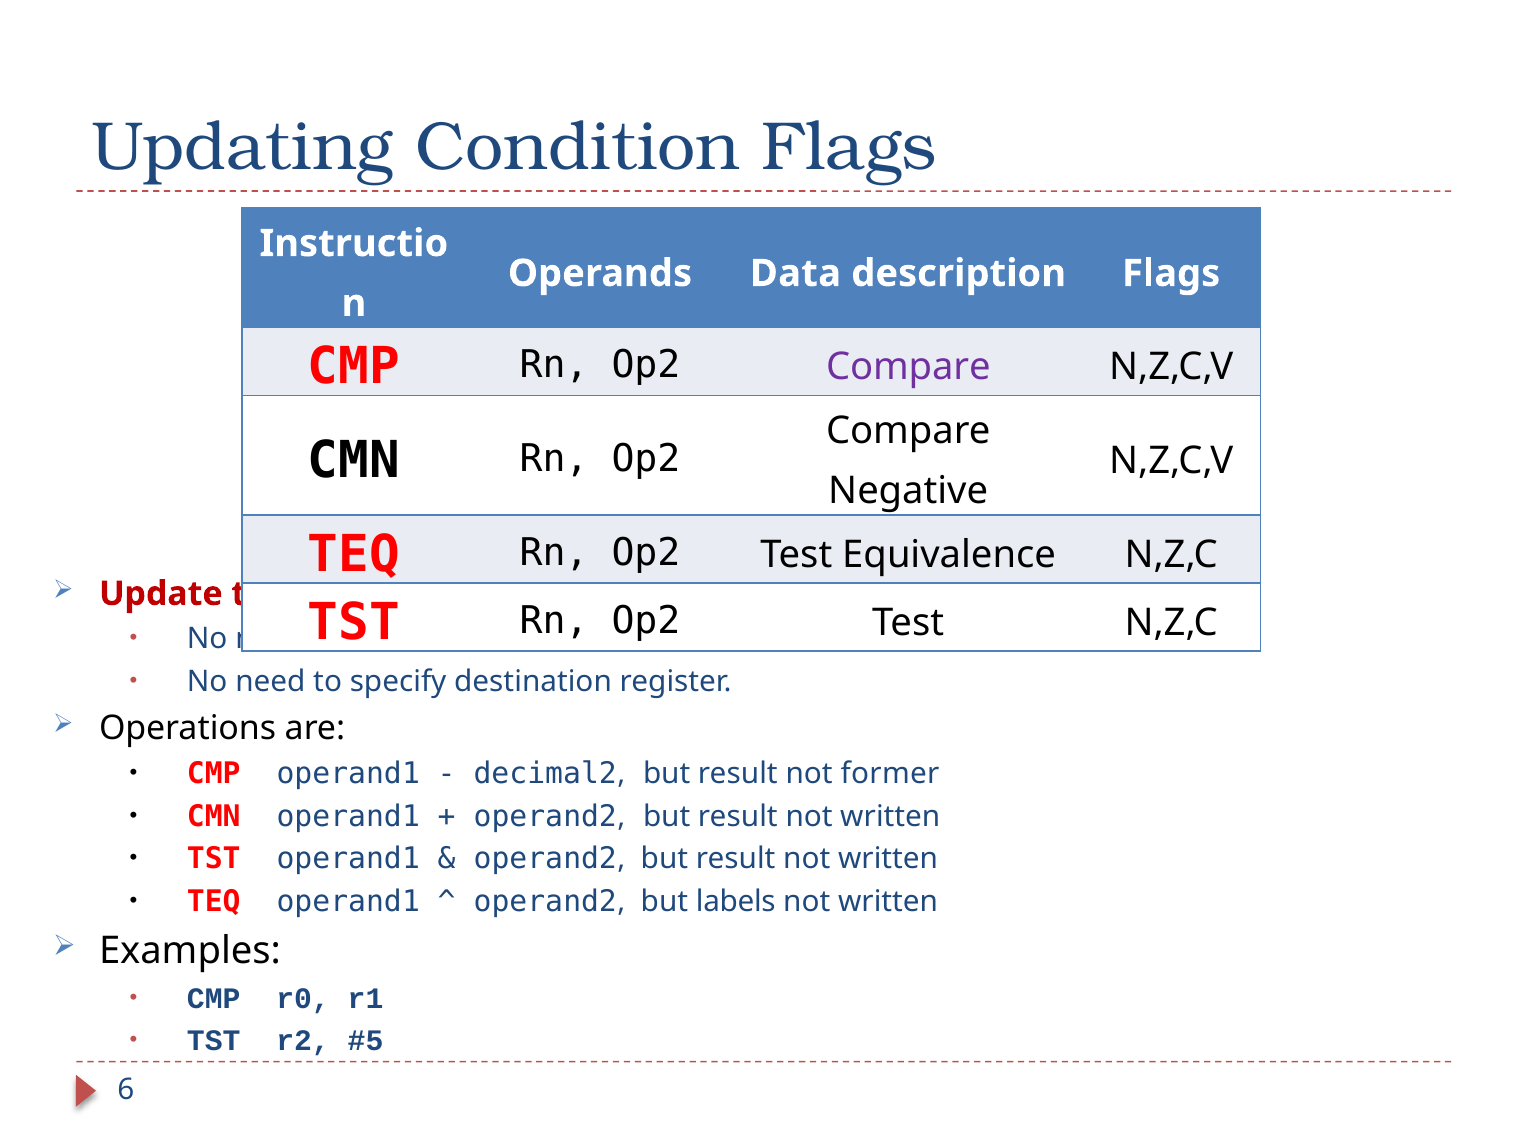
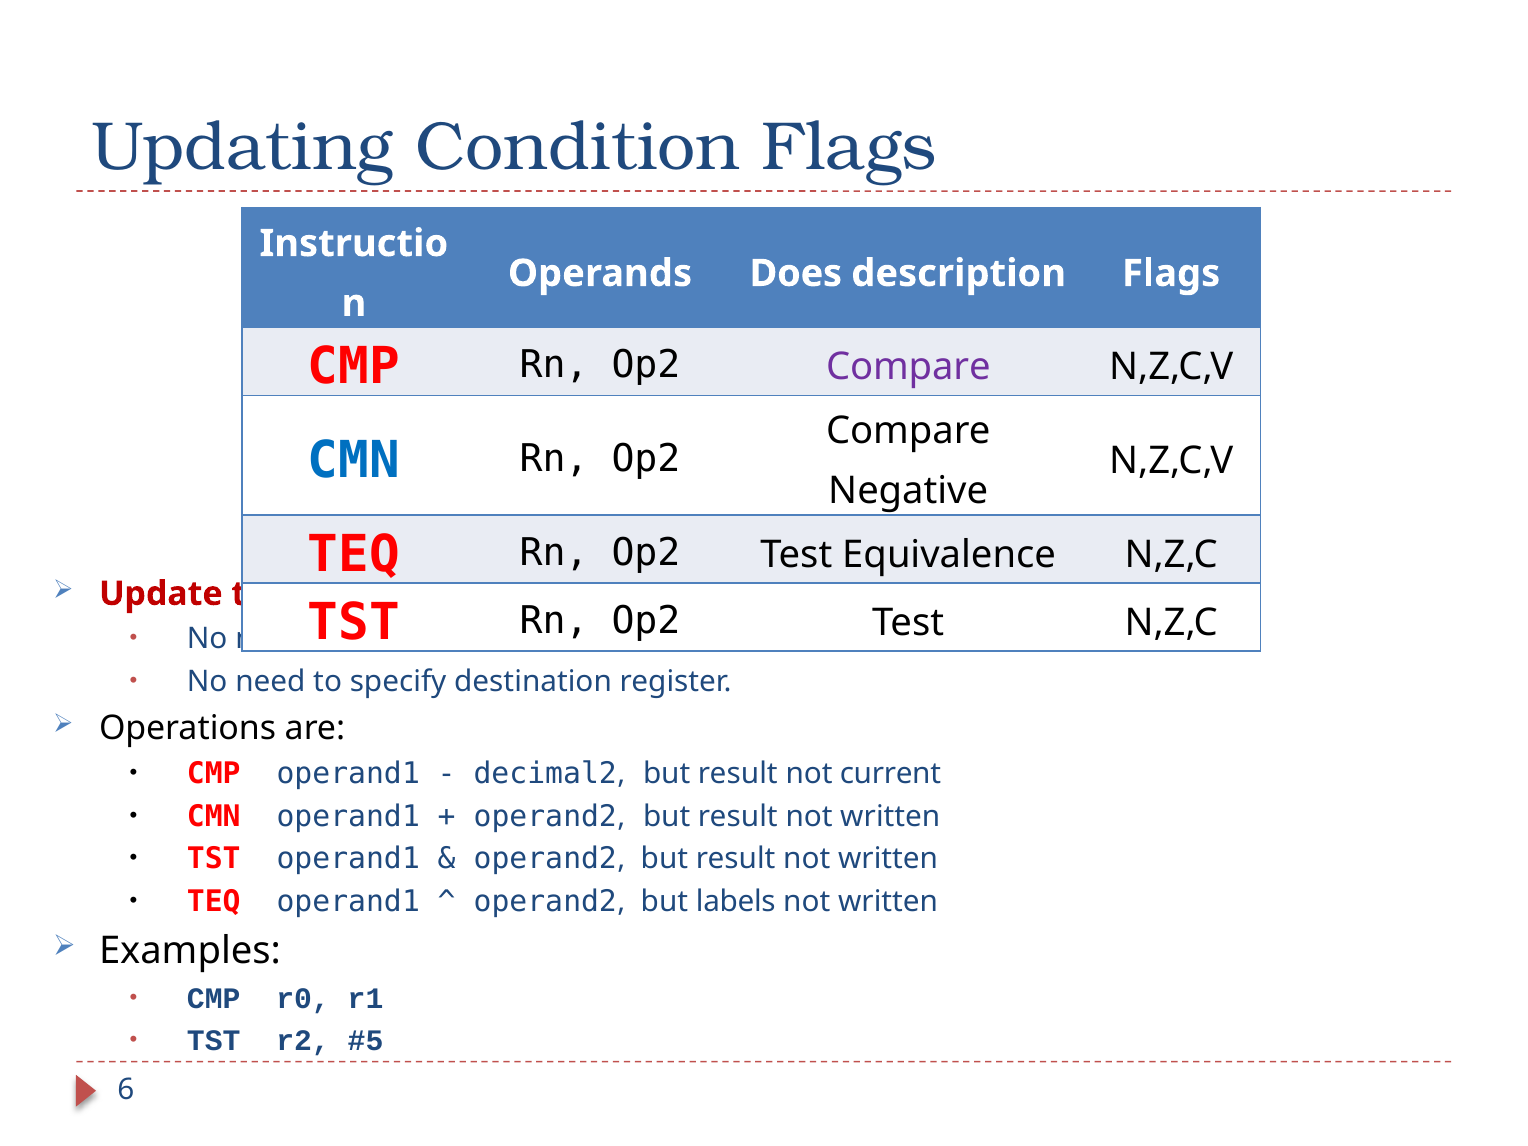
Data: Data -> Does
CMN at (354, 460) colour: black -> blue
former: former -> current
